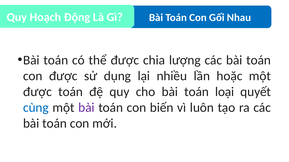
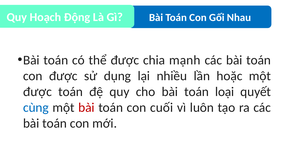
lượng: lượng -> mạnh
bài at (86, 108) colour: purple -> red
biến: biến -> cuối
